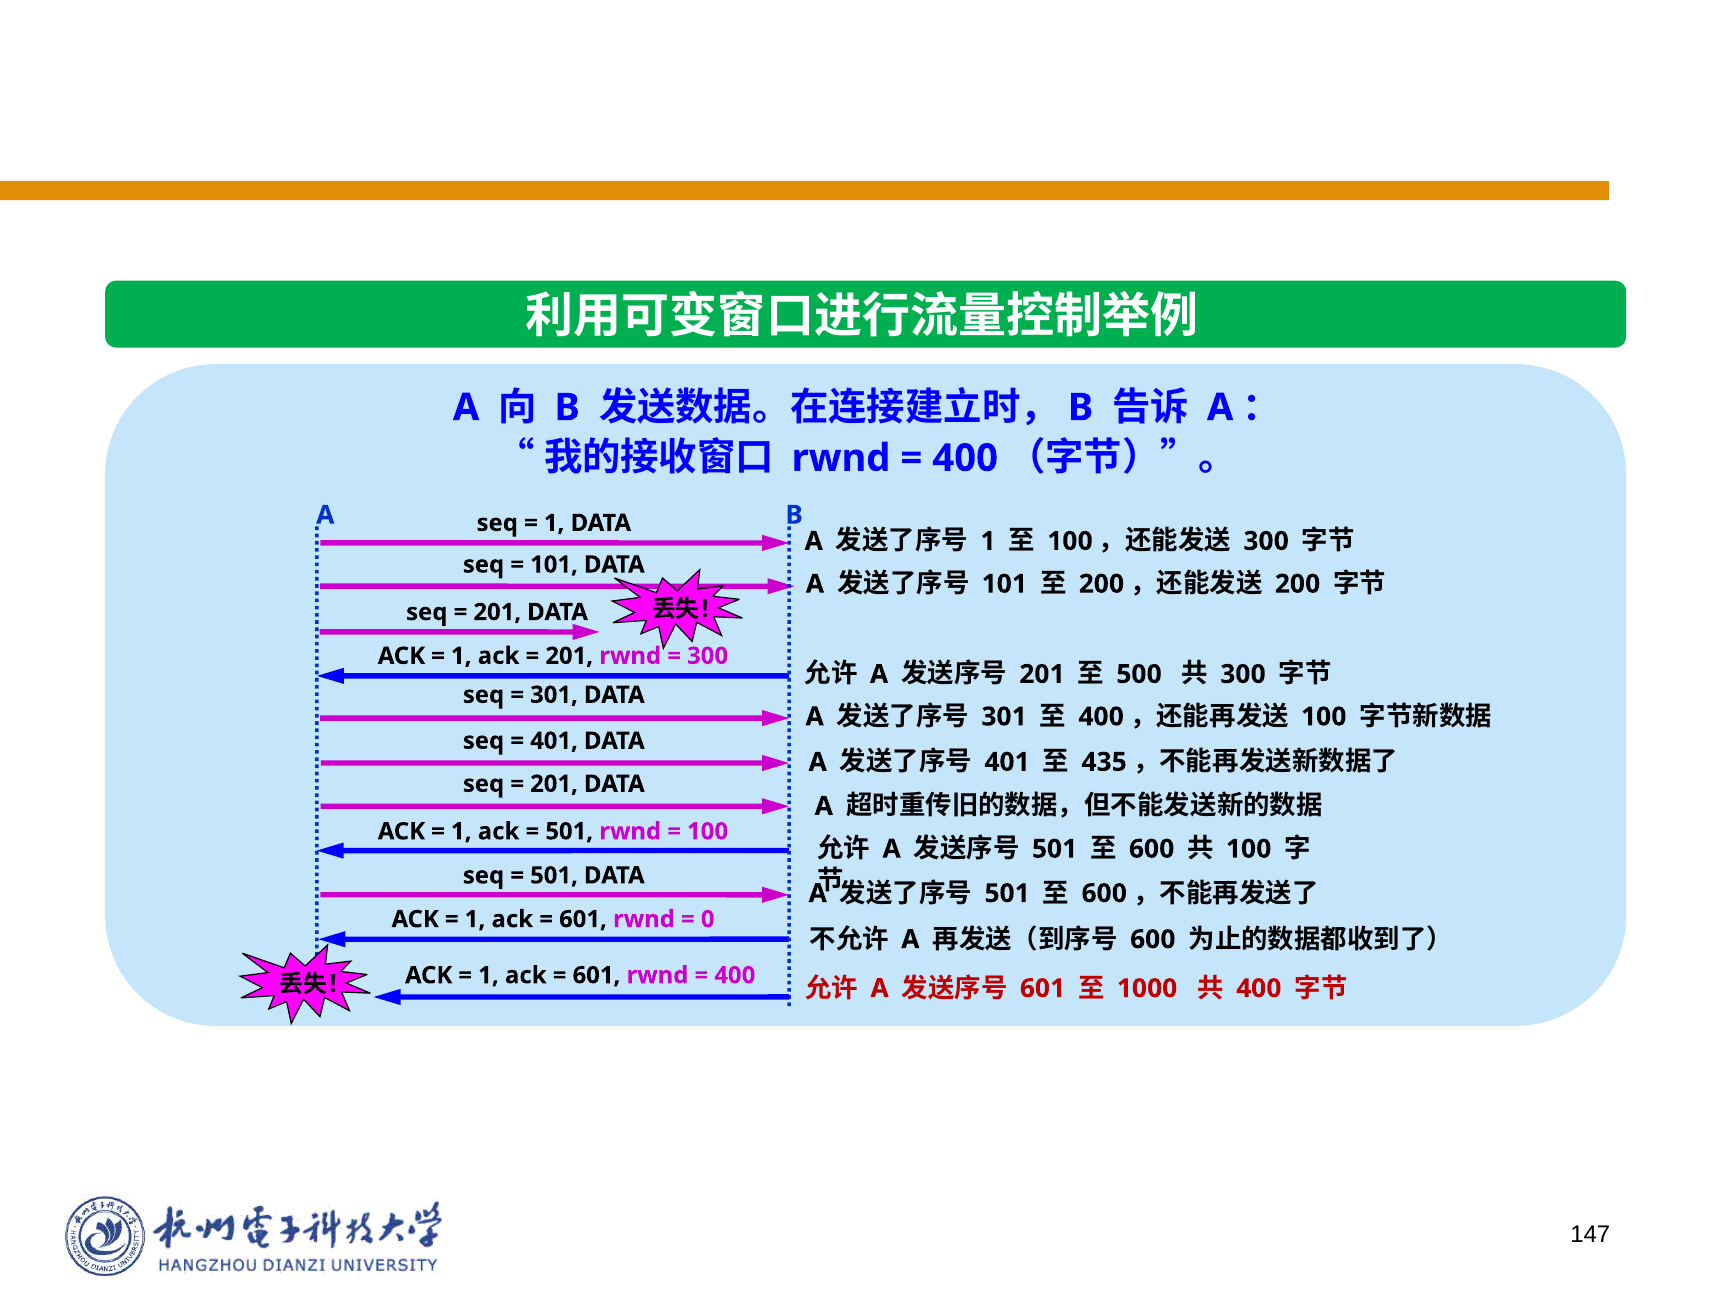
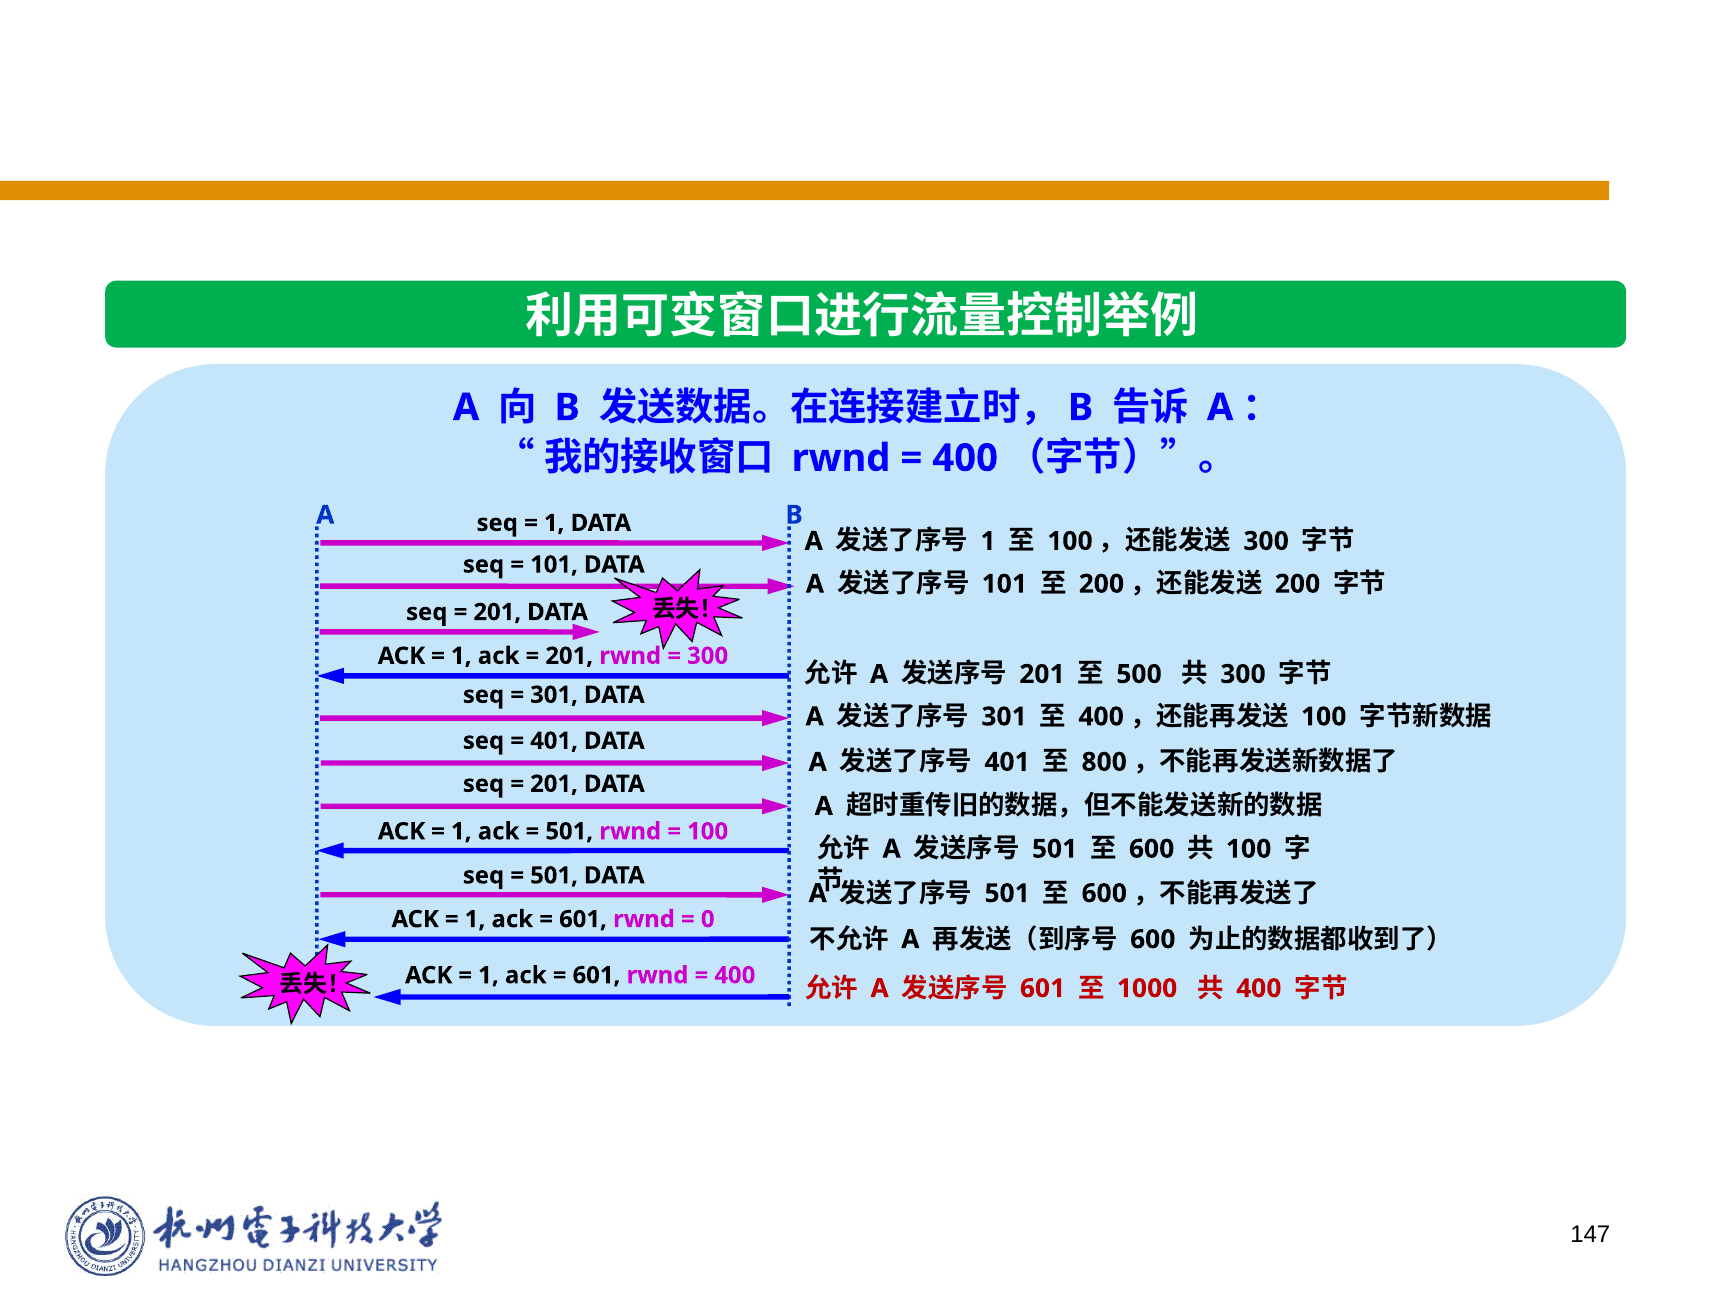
435: 435 -> 800
